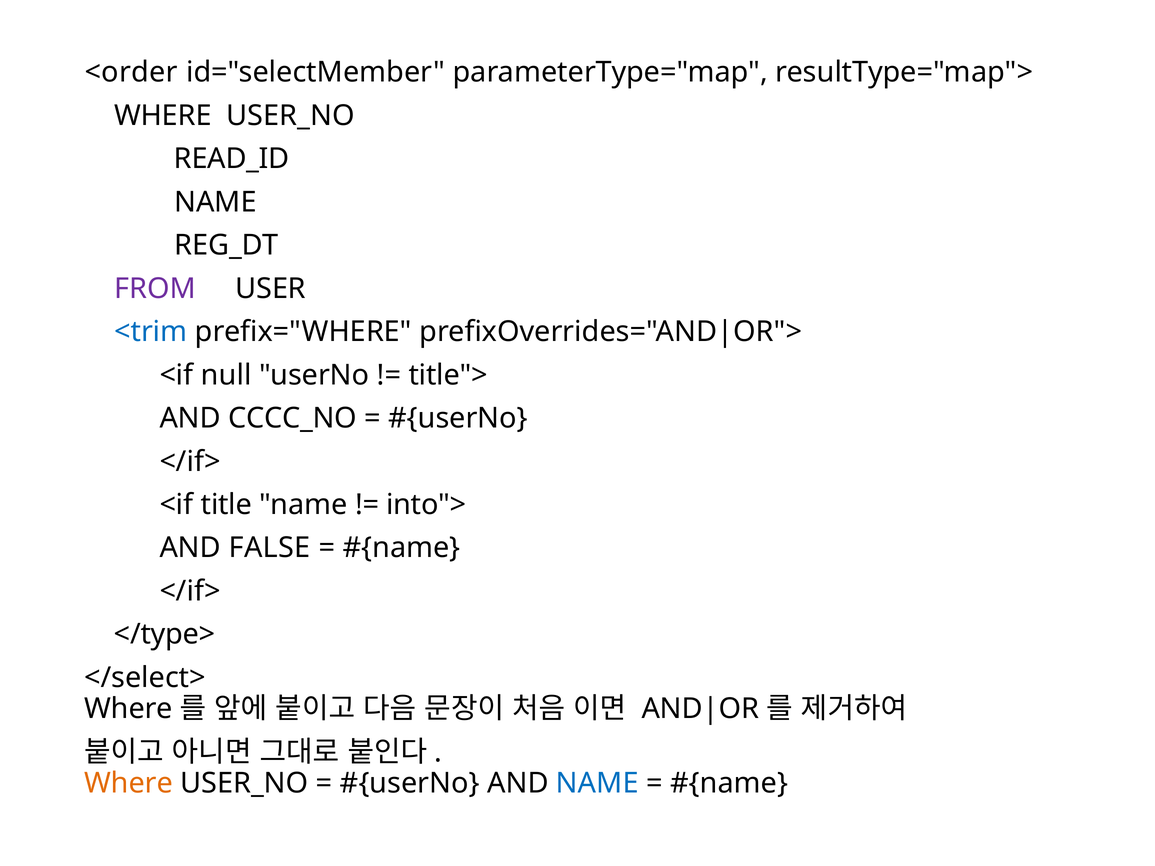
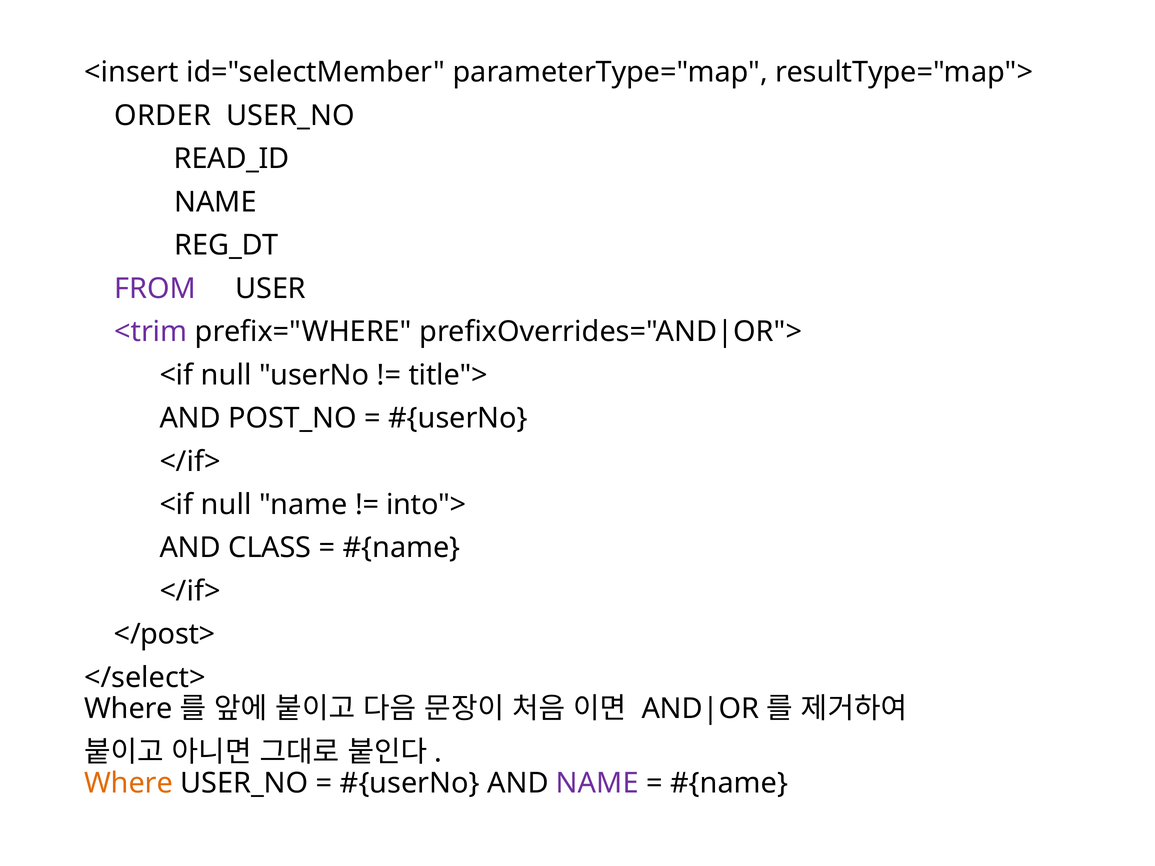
<order: <order -> <insert
WHERE at (163, 116): WHERE -> ORDER
<trim colour: blue -> purple
CCCC_NO: CCCC_NO -> POST_NO
title at (226, 505): title -> null
FALSE: FALSE -> CLASS
</type>: </type> -> </post>
NAME at (597, 783) colour: blue -> purple
